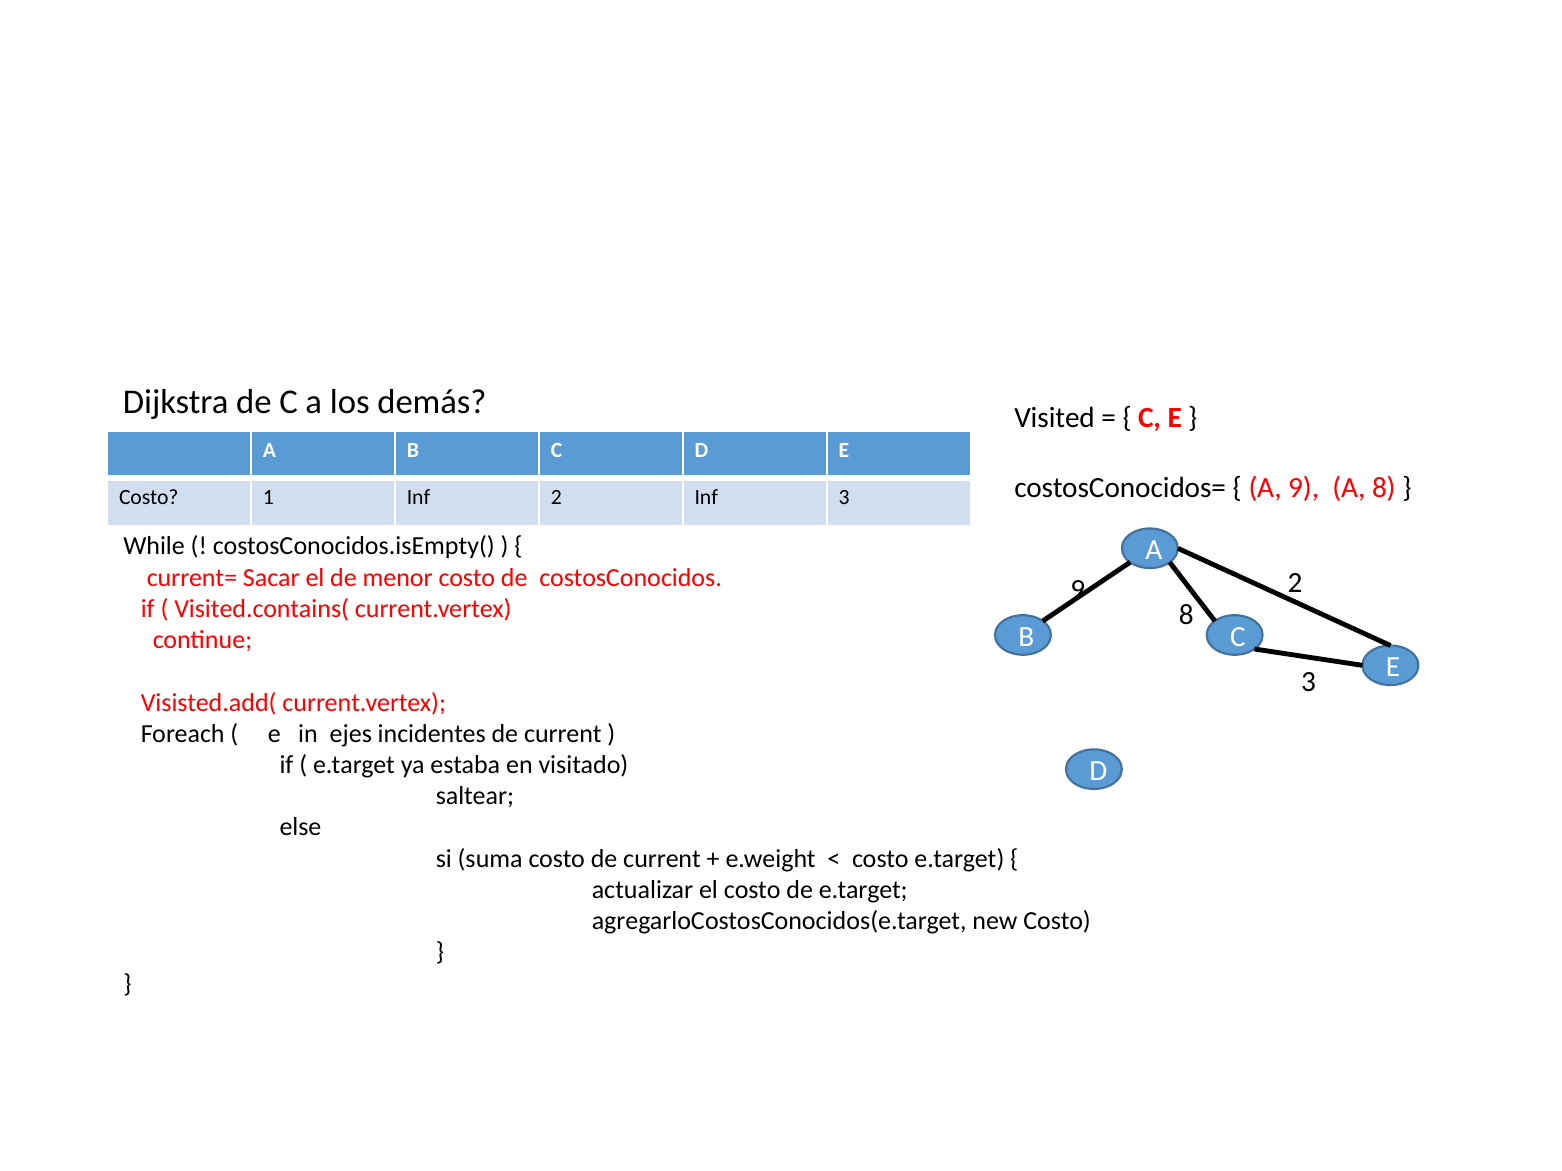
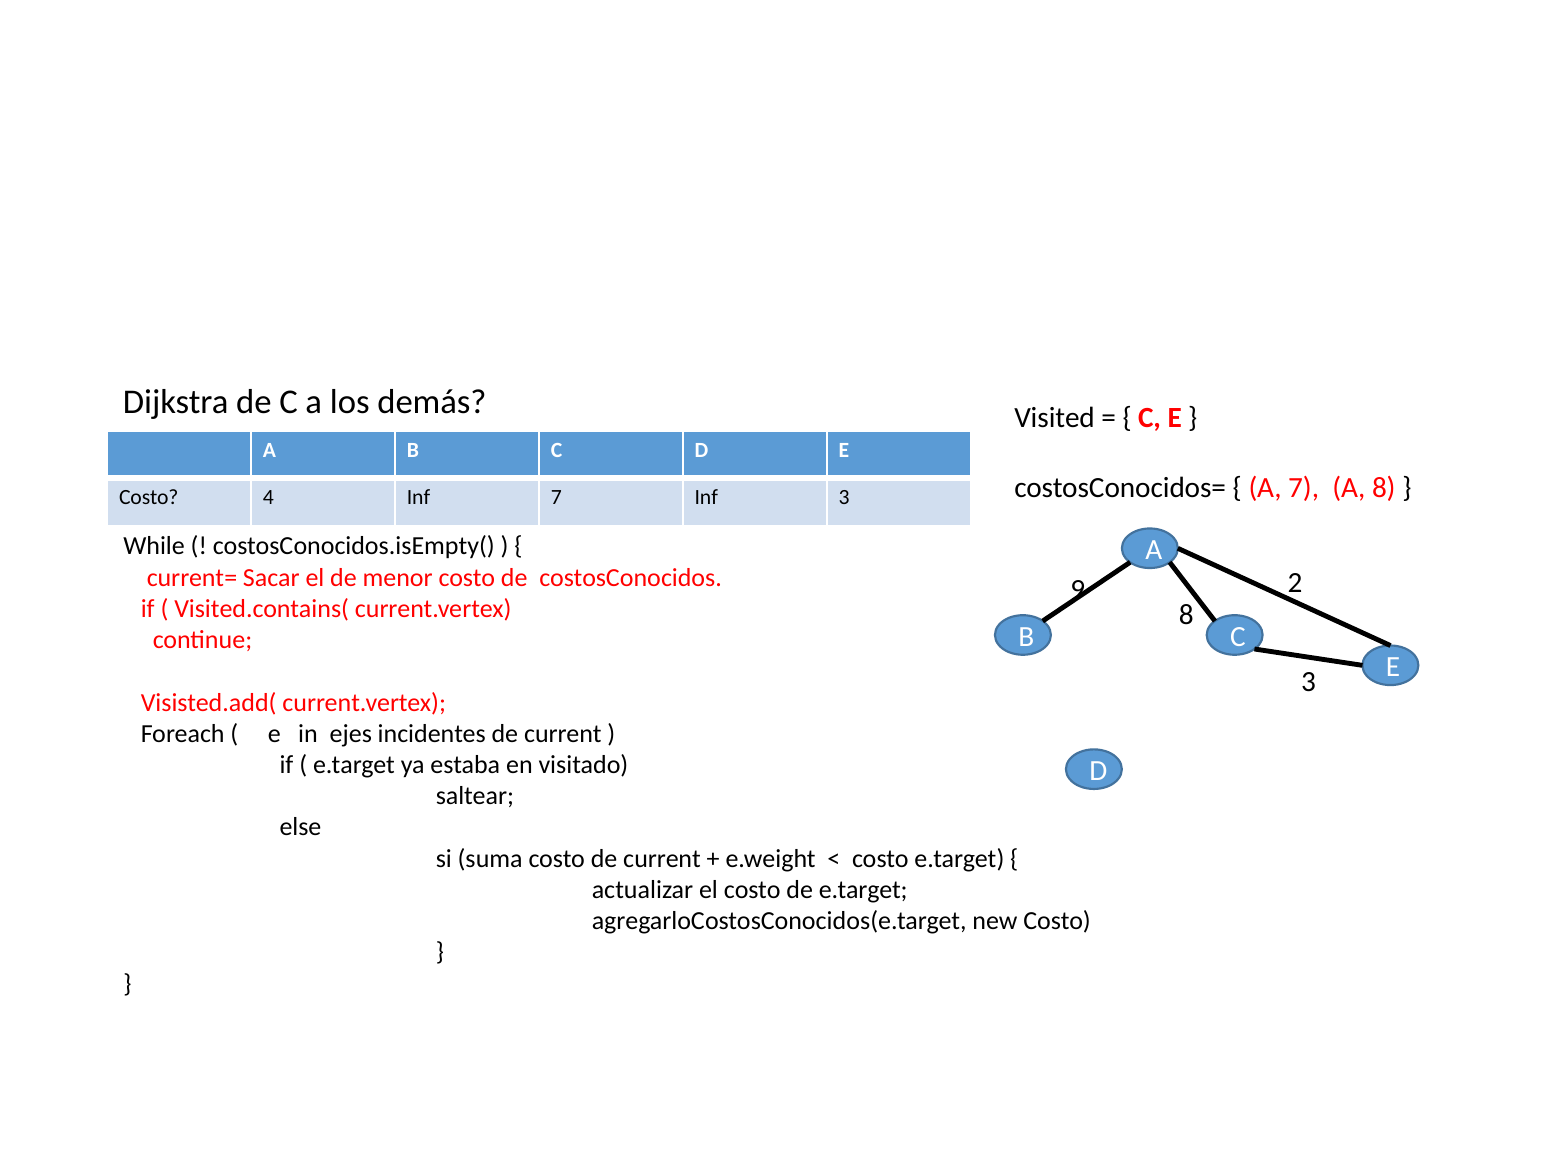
A 9: 9 -> 7
1: 1 -> 4
Inf 2: 2 -> 7
